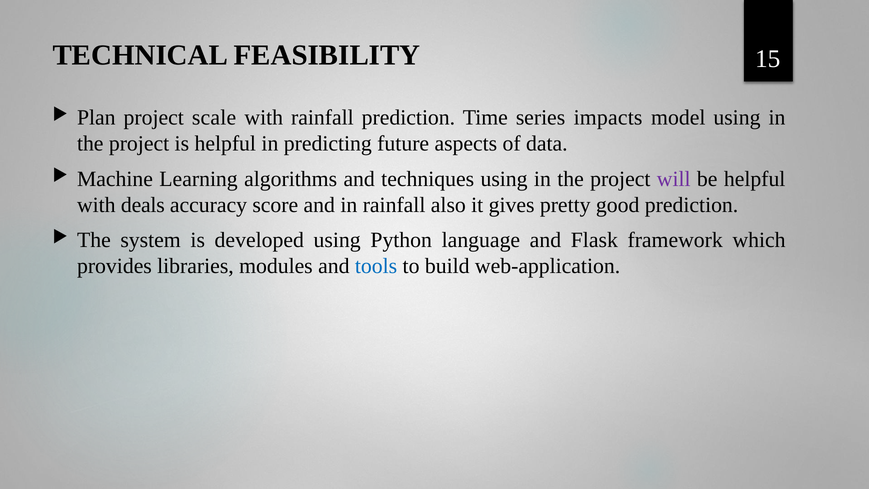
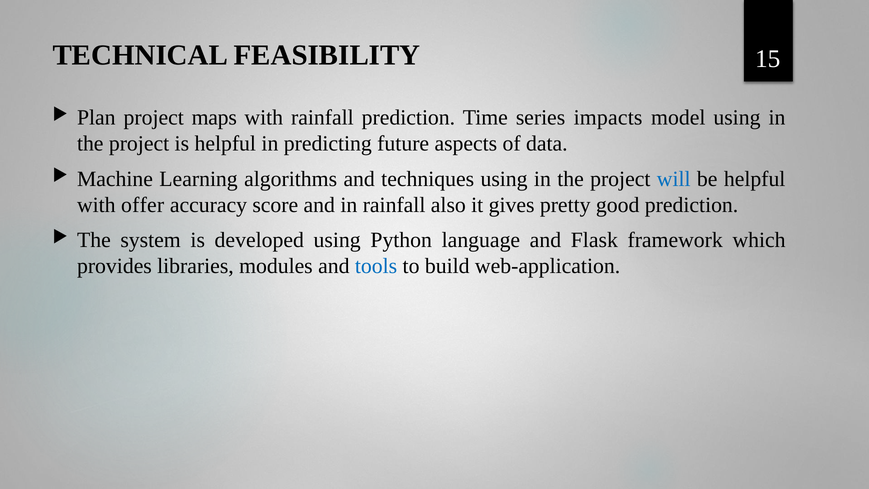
scale: scale -> maps
will colour: purple -> blue
deals: deals -> offer
